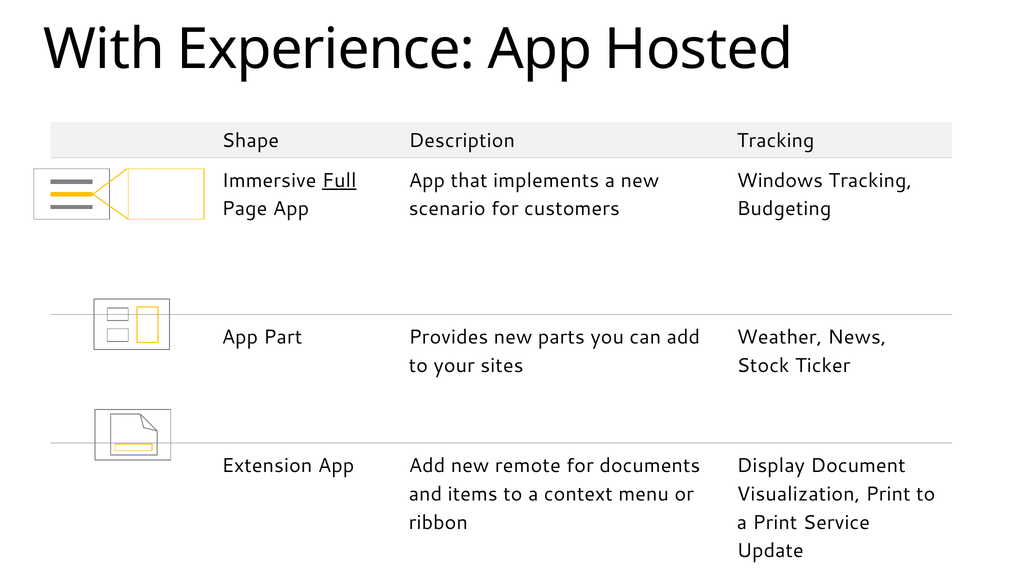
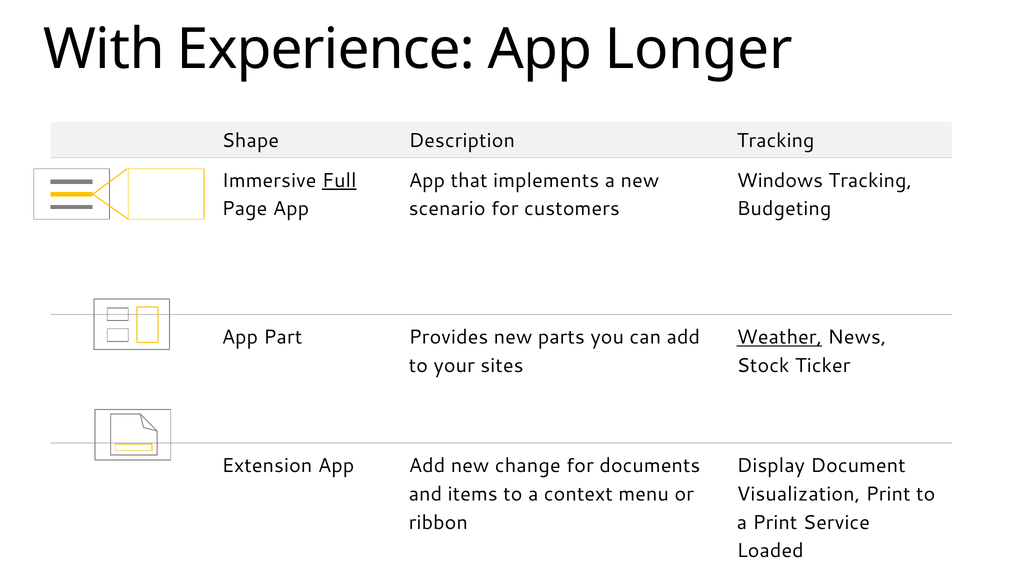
Hosted: Hosted -> Longer
Weather underline: none -> present
remote: remote -> change
Update: Update -> Loaded
